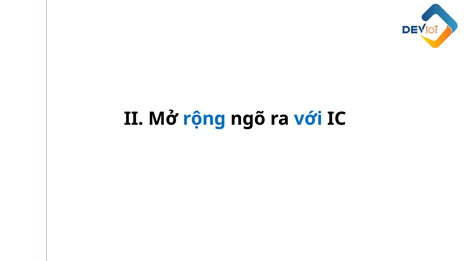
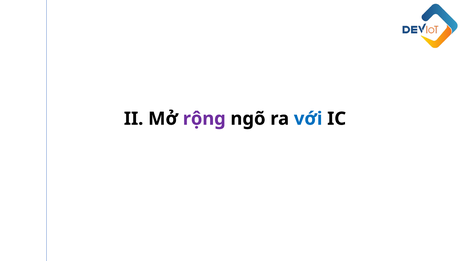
rộng colour: blue -> purple
